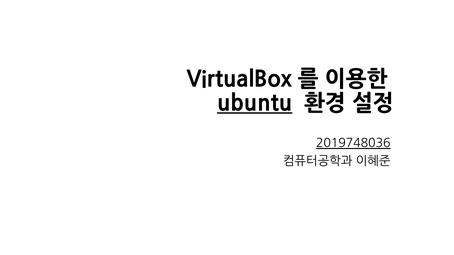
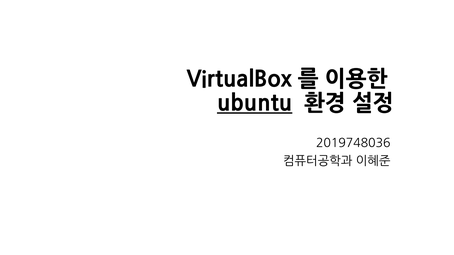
2019748036 underline: present -> none
